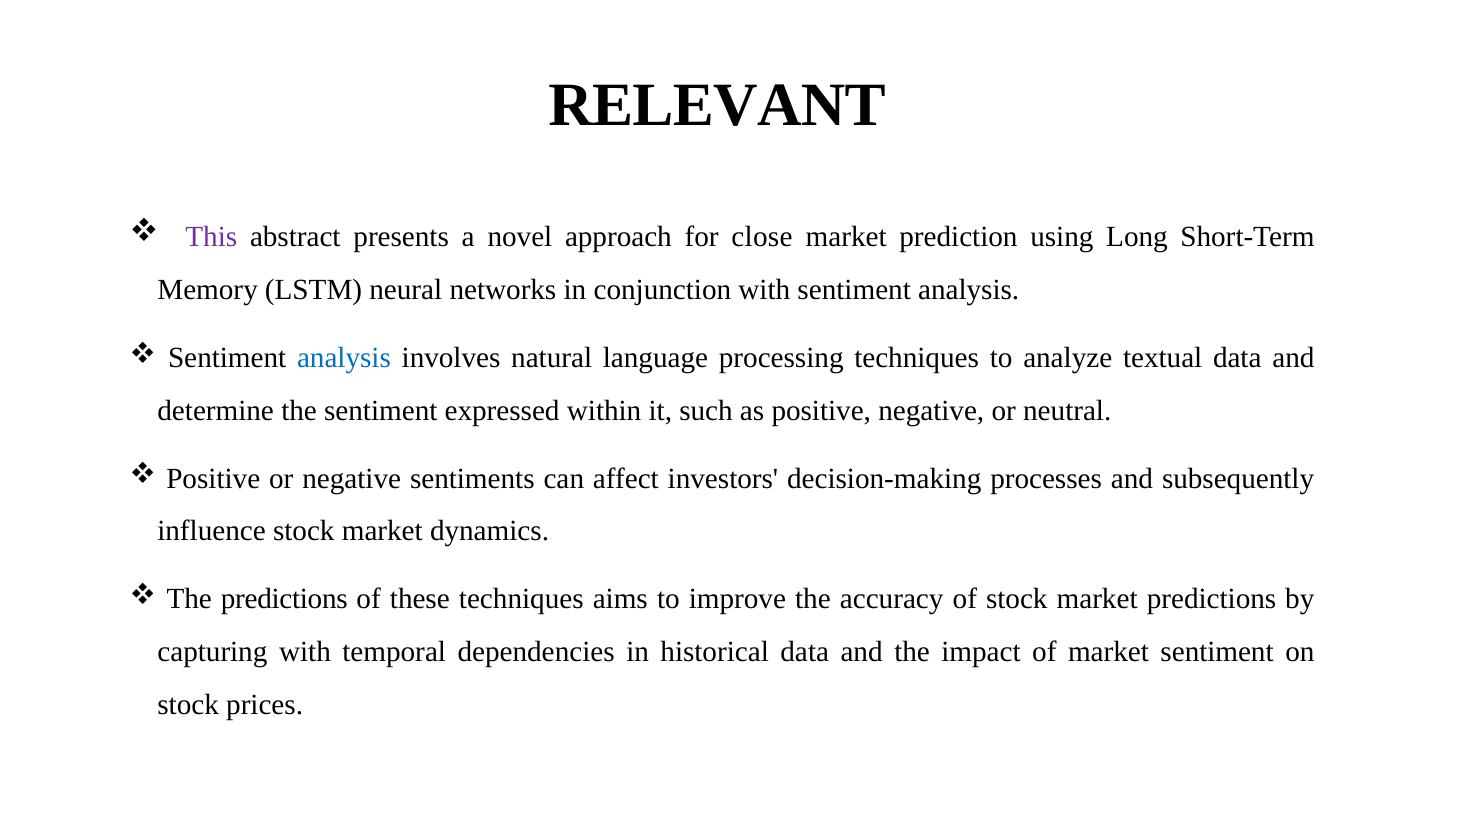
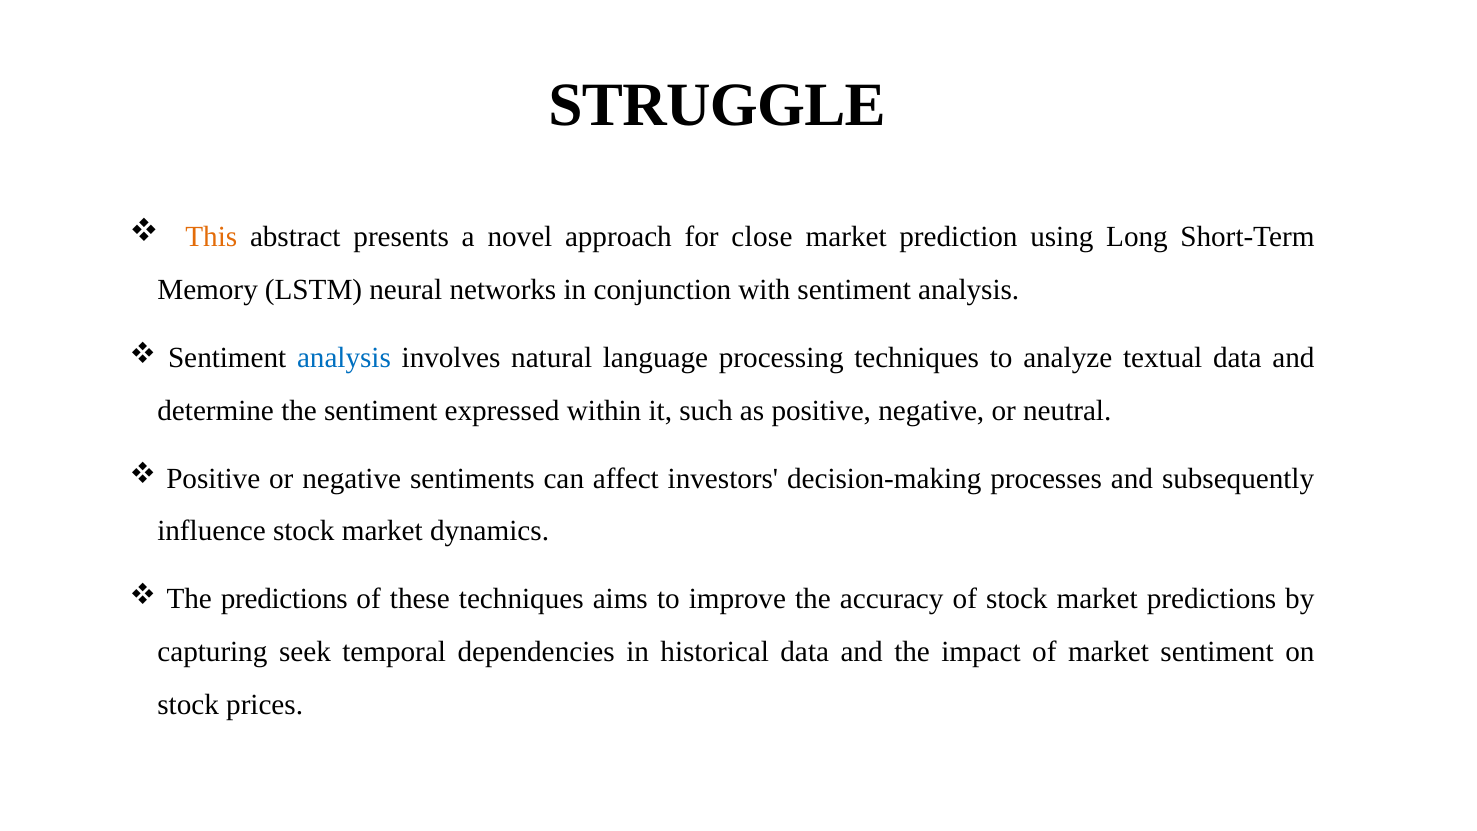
RELEVANT: RELEVANT -> STRUGGLE
This colour: purple -> orange
capturing with: with -> seek
